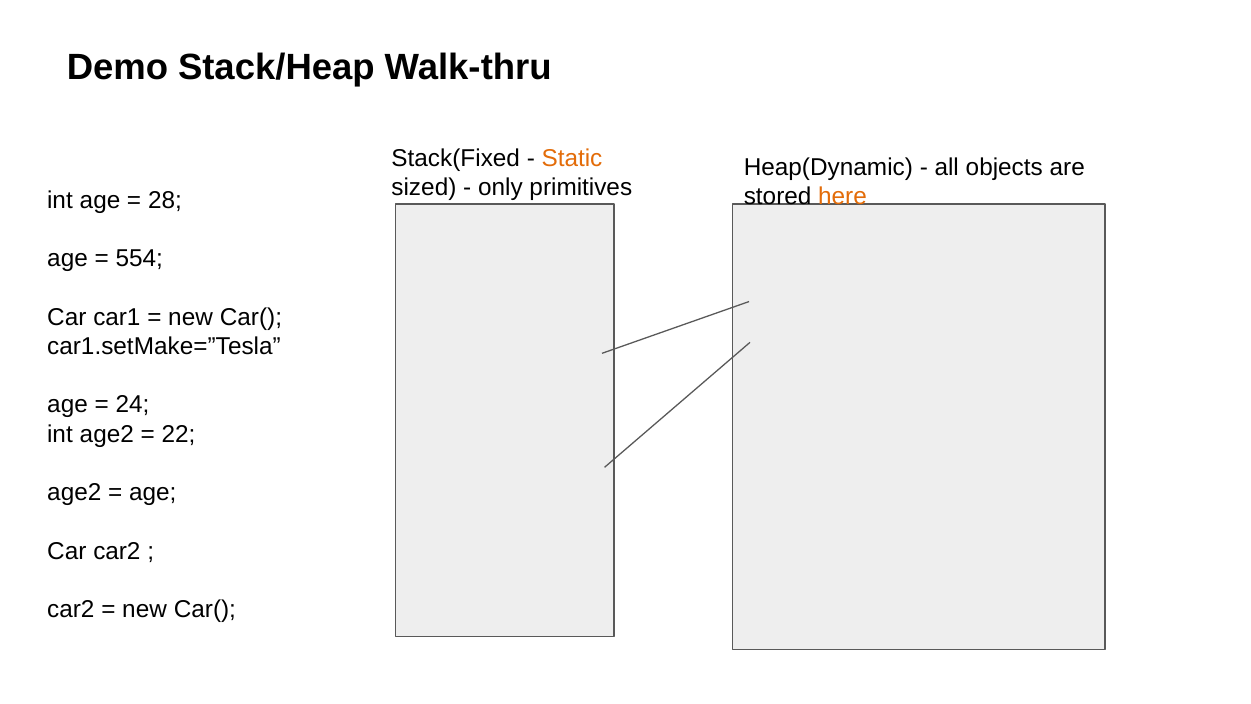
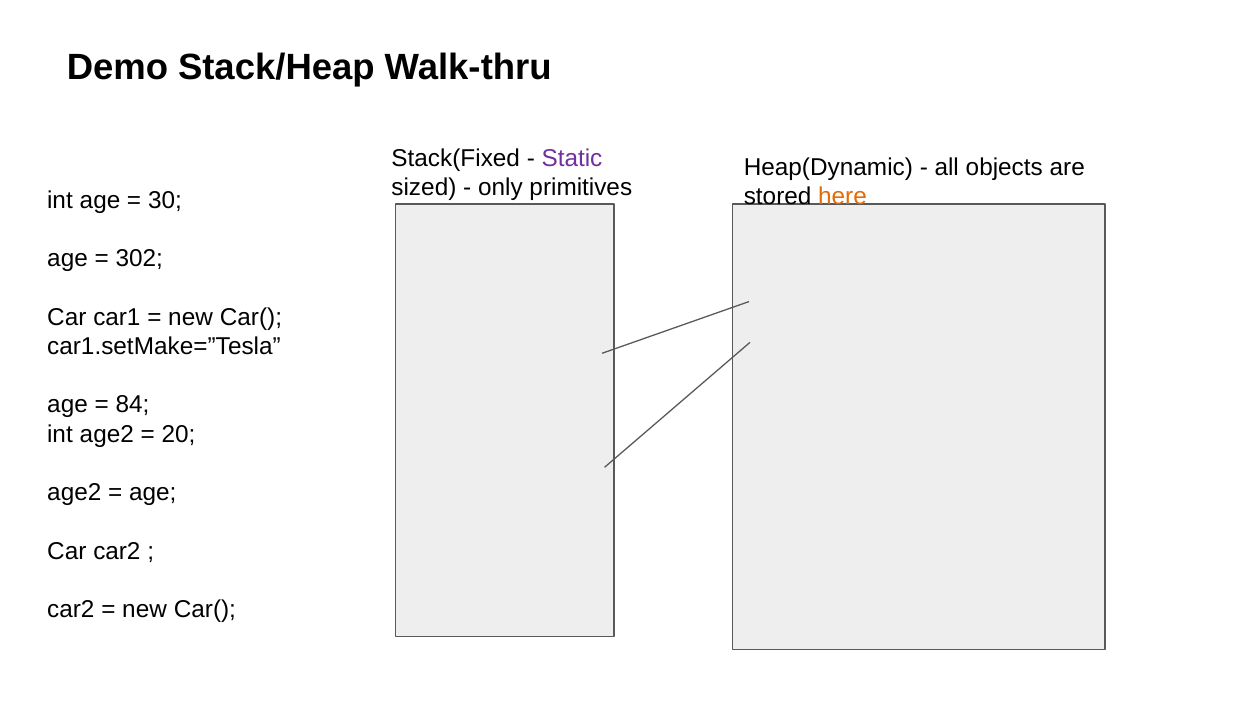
Static colour: orange -> purple
28: 28 -> 30
554: 554 -> 302
24: 24 -> 84
22: 22 -> 20
